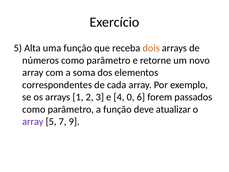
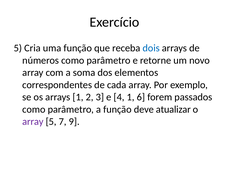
Alta: Alta -> Cria
dois colour: orange -> blue
4 0: 0 -> 1
